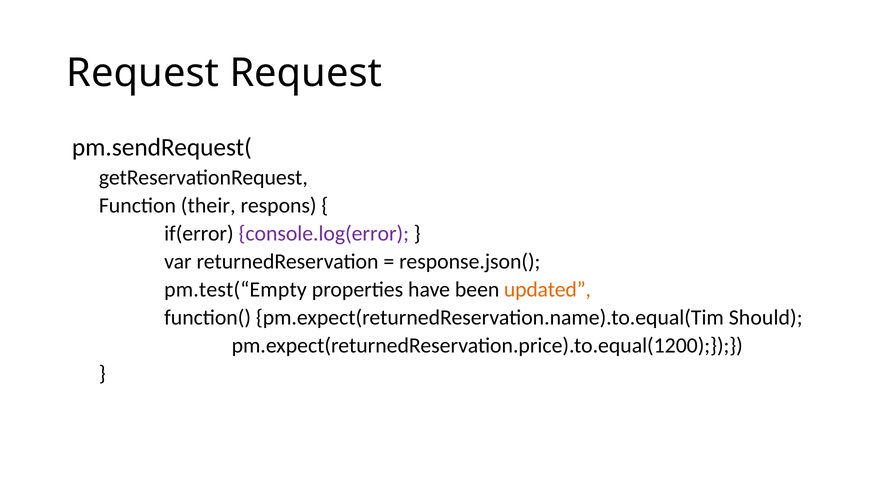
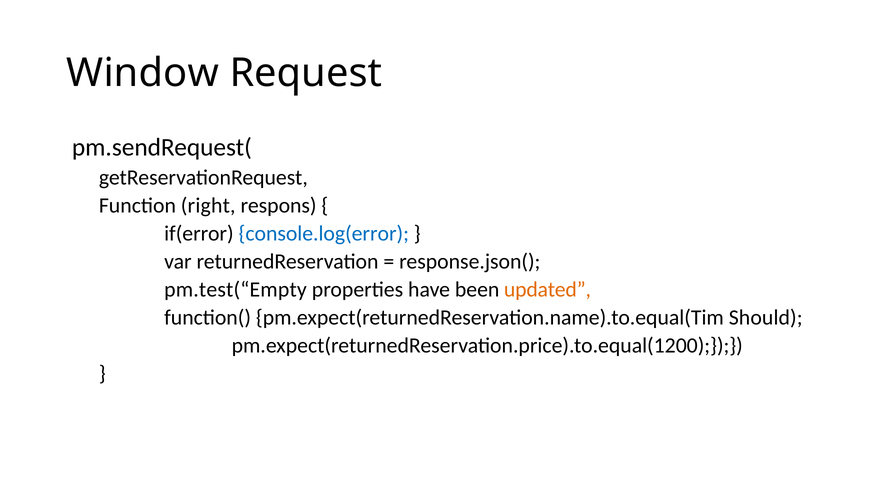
Request at (143, 73): Request -> Window
their: their -> right
console.log(error colour: purple -> blue
